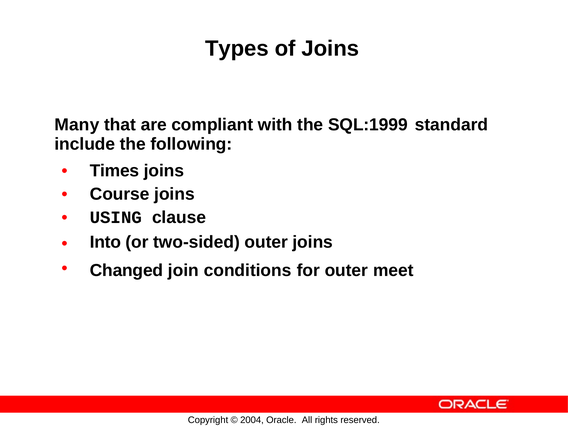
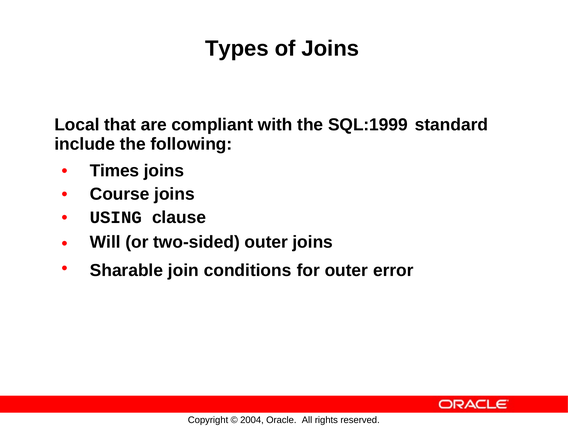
Many: Many -> Local
Into: Into -> Will
Changed: Changed -> Sharable
meet: meet -> error
